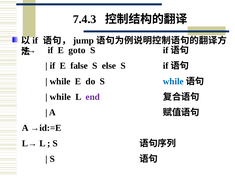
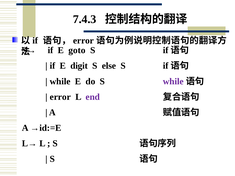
jump at (83, 41): jump -> error
false: false -> digit
while at (173, 81) colour: blue -> purple
while at (60, 97): while -> error
